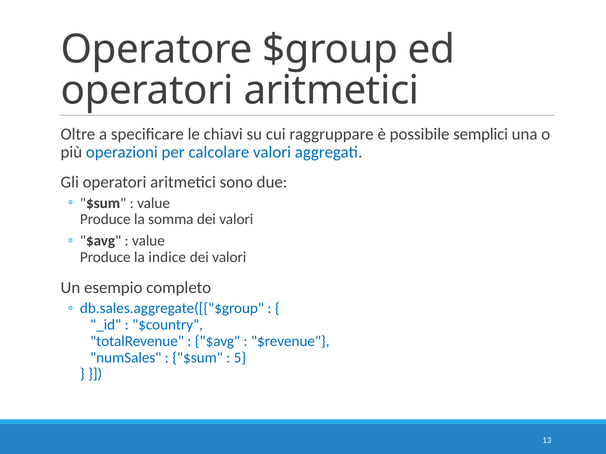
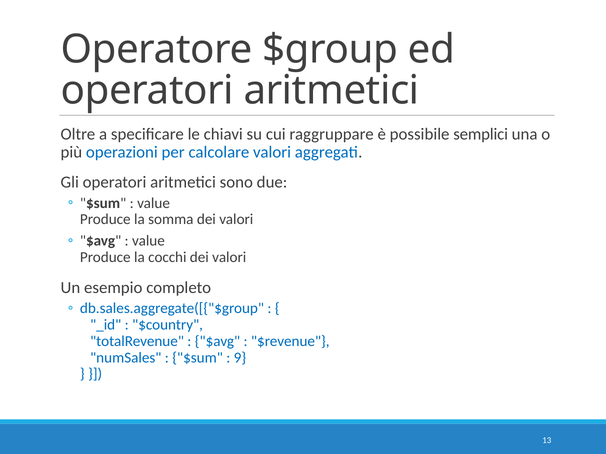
indice: indice -> cocchi
5: 5 -> 9
